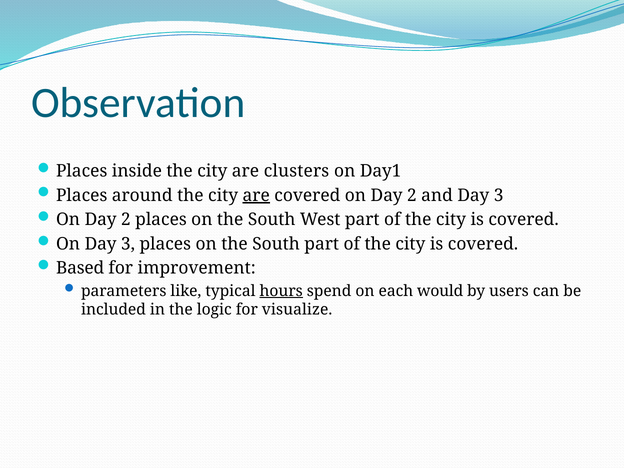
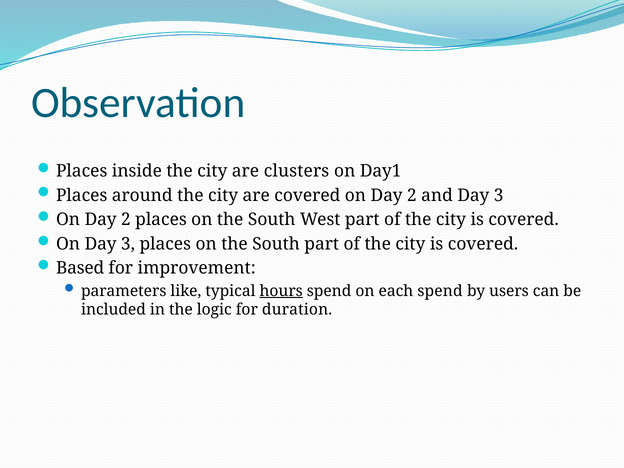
are at (256, 195) underline: present -> none
each would: would -> spend
visualize: visualize -> duration
